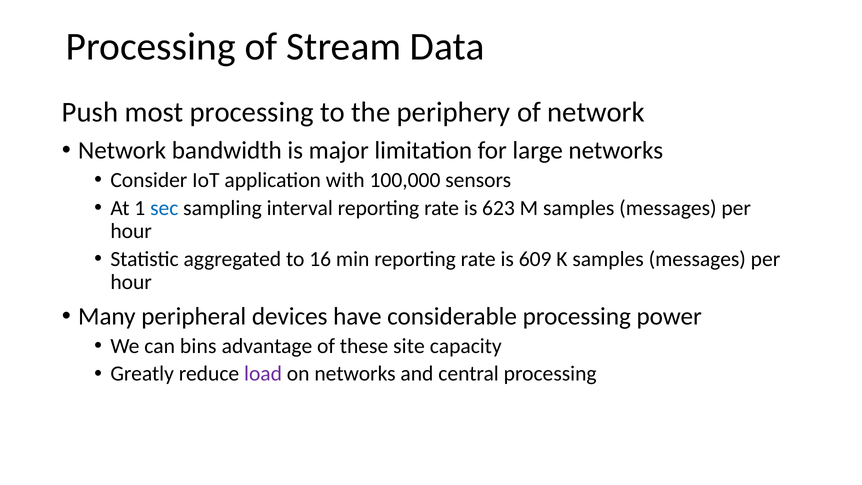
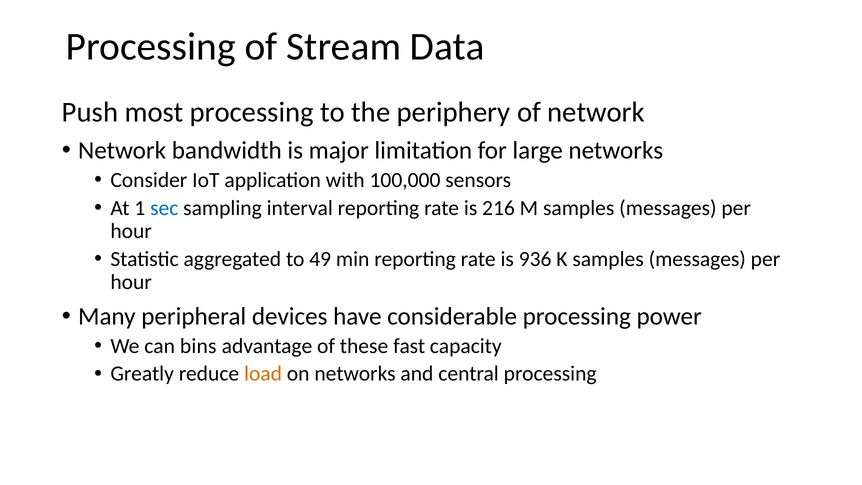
623: 623 -> 216
16: 16 -> 49
609: 609 -> 936
site: site -> fast
load colour: purple -> orange
